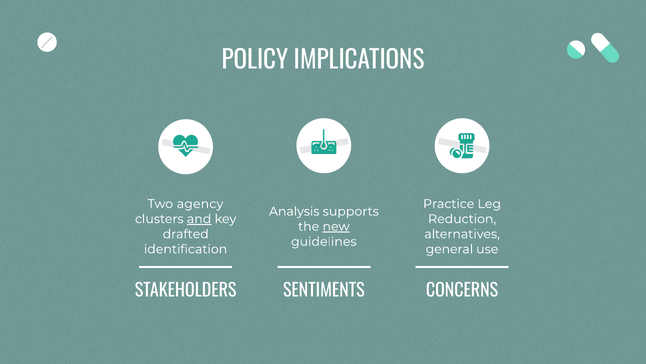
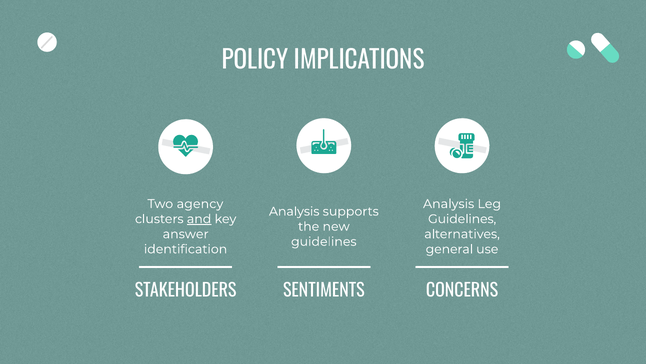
Practice at (449, 204): Practice -> Analysis
Reduction at (462, 219): Reduction -> Guidelines
new underline: present -> none
drafted: drafted -> answer
